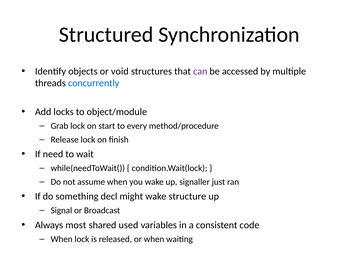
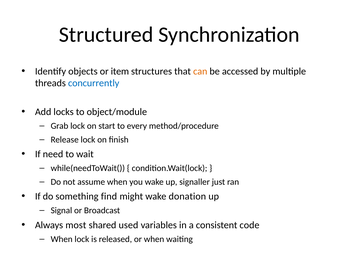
void: void -> item
can colour: purple -> orange
decl: decl -> find
structure: structure -> donation
